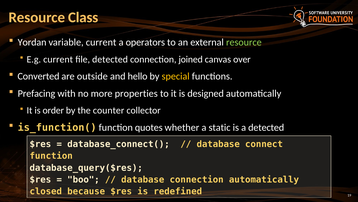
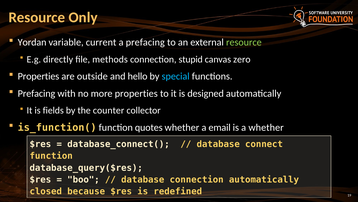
Class: Class -> Only
a operators: operators -> prefacing
E.g current: current -> directly
file detected: detected -> methods
joined: joined -> stupid
over: over -> zero
Converted at (38, 76): Converted -> Properties
special colour: yellow -> light blue
order: order -> fields
static: static -> email
a detected: detected -> whether
